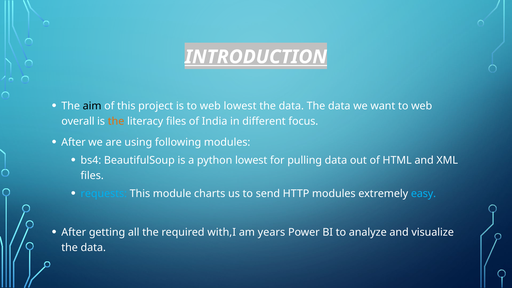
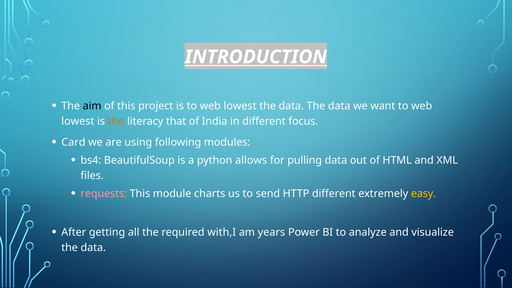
overall at (78, 121): overall -> lowest
literacy files: files -> that
After at (73, 142): After -> Card
python lowest: lowest -> allows
requests colour: light blue -> pink
HTTP modules: modules -> different
easy colour: light blue -> yellow
